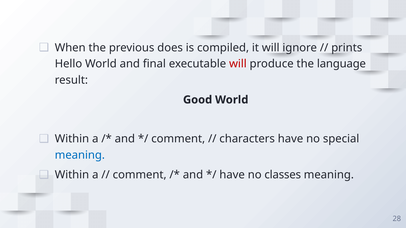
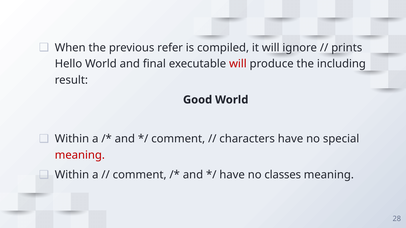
does: does -> refer
language: language -> including
meaning at (80, 155) colour: blue -> red
